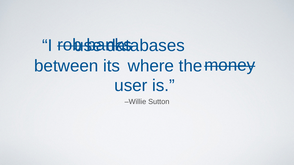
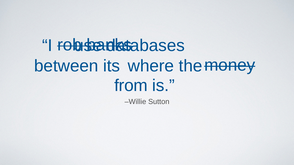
user: user -> from
